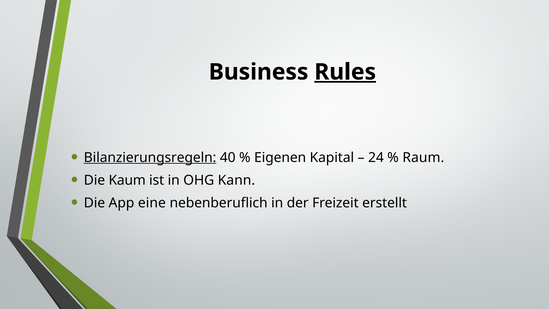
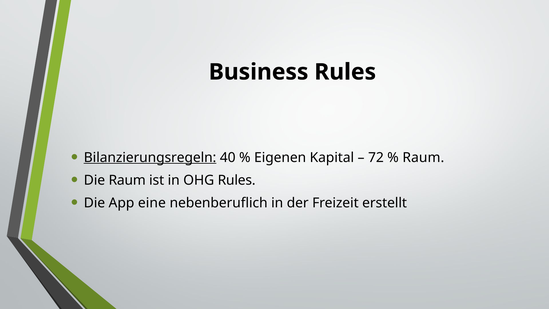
Rules at (345, 72) underline: present -> none
24: 24 -> 72
Die Kaum: Kaum -> Raum
OHG Kann: Kann -> Rules
